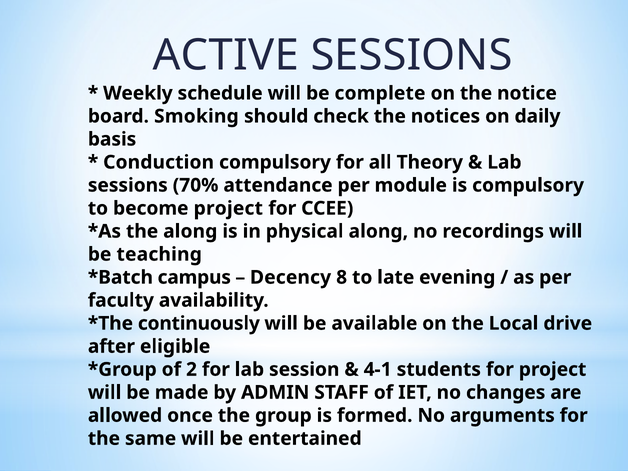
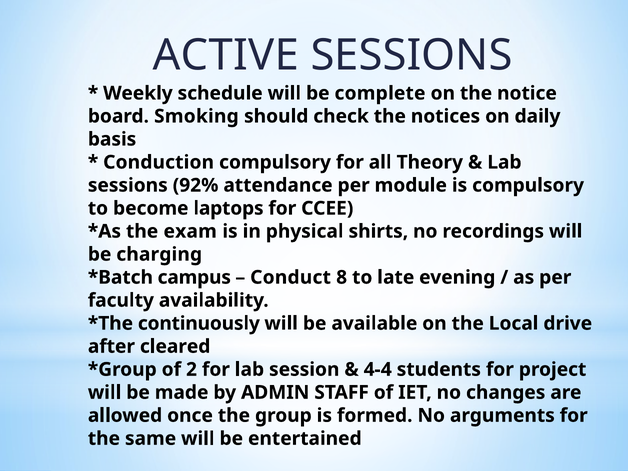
70%: 70% -> 92%
become project: project -> laptops
the along: along -> exam
physical along: along -> shirts
teaching: teaching -> charging
Decency: Decency -> Conduct
eligible: eligible -> cleared
4-1: 4-1 -> 4-4
